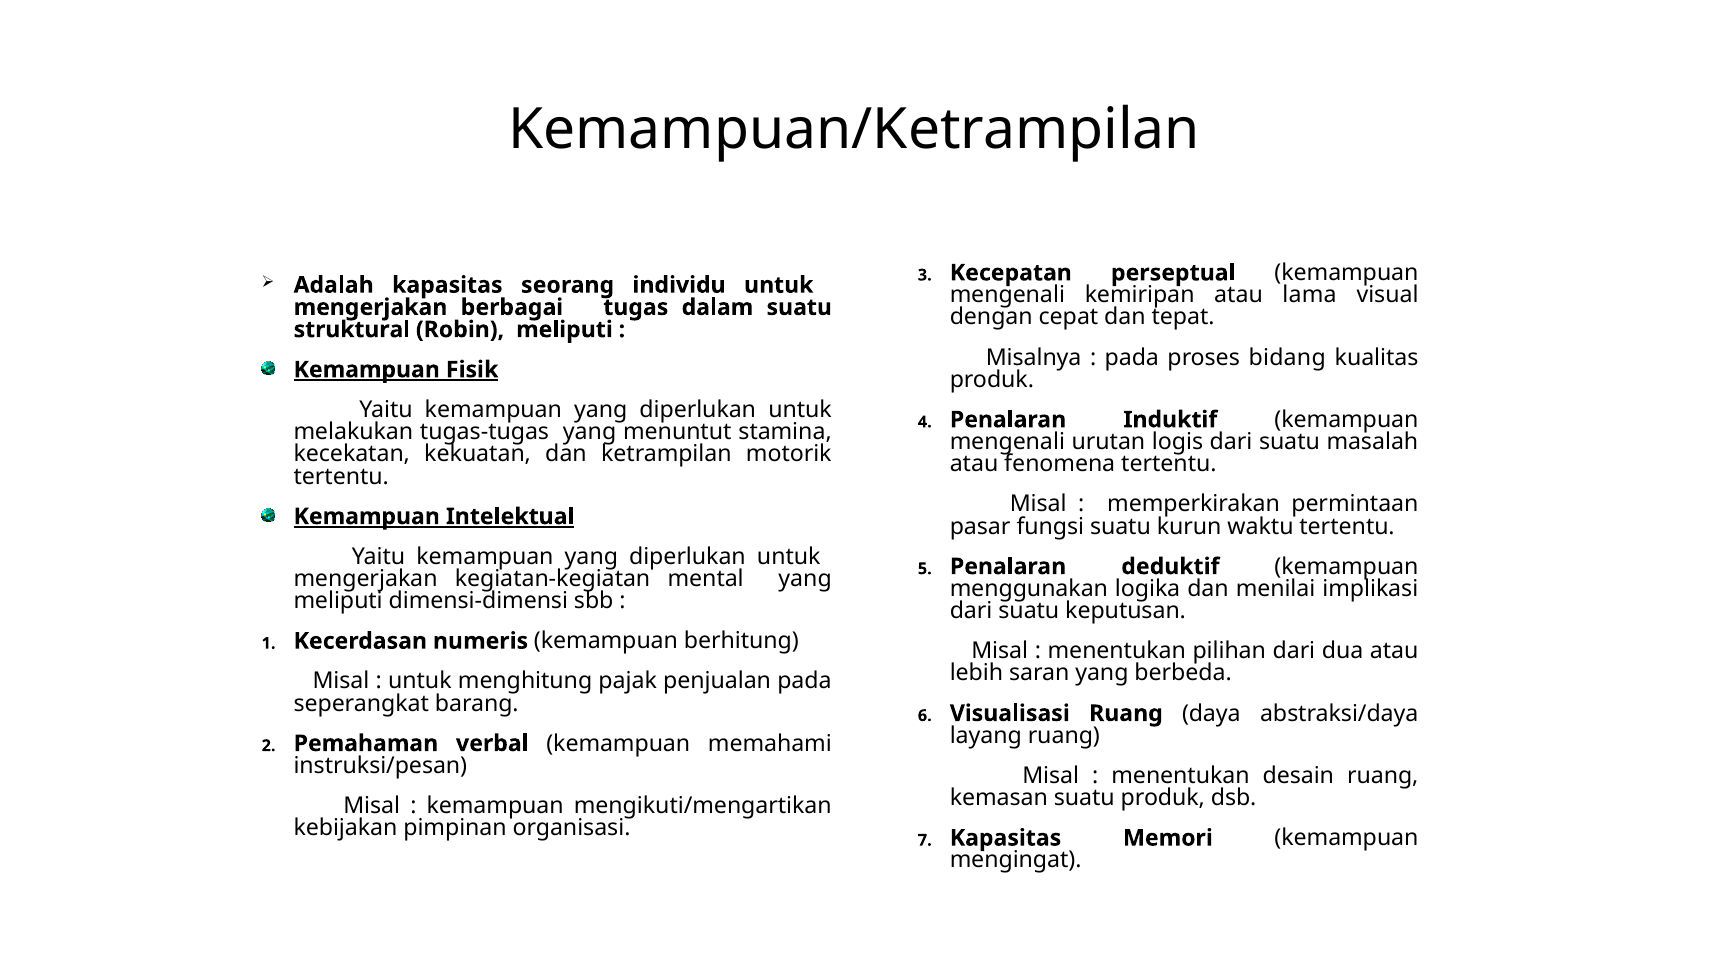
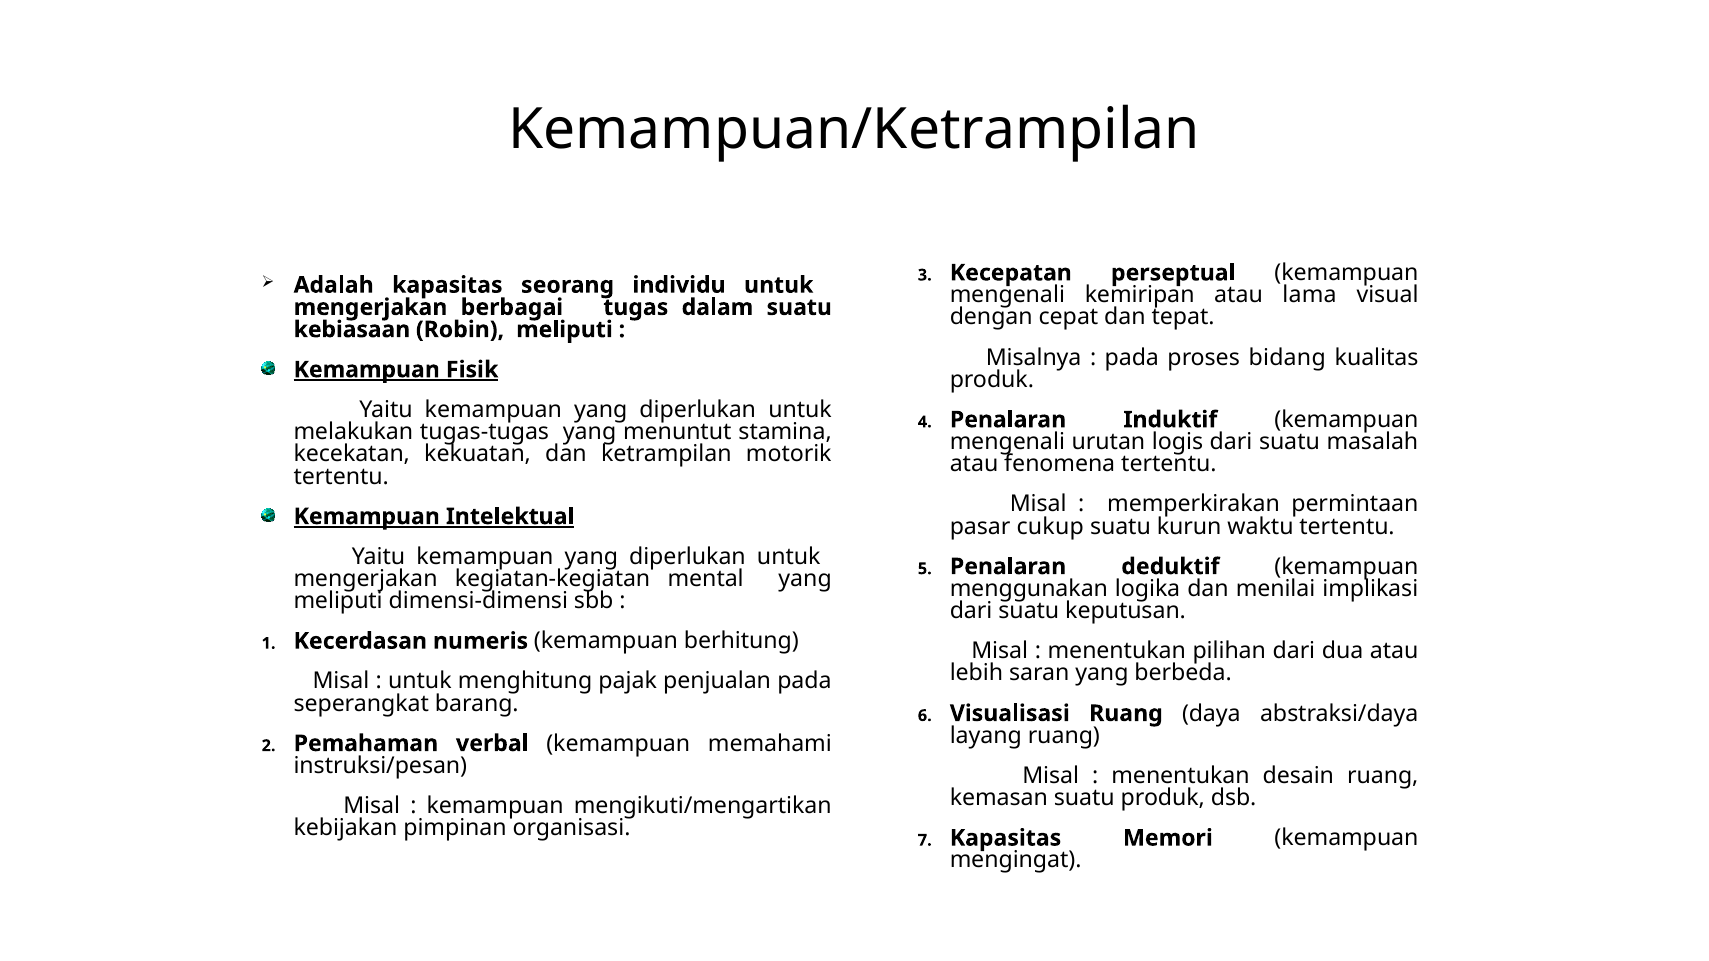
struktural: struktural -> kebiasaan
fungsi: fungsi -> cukup
